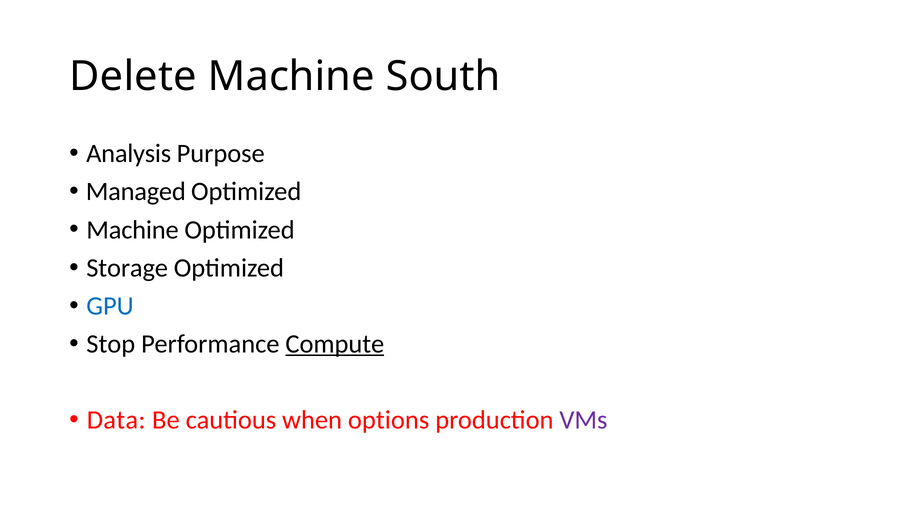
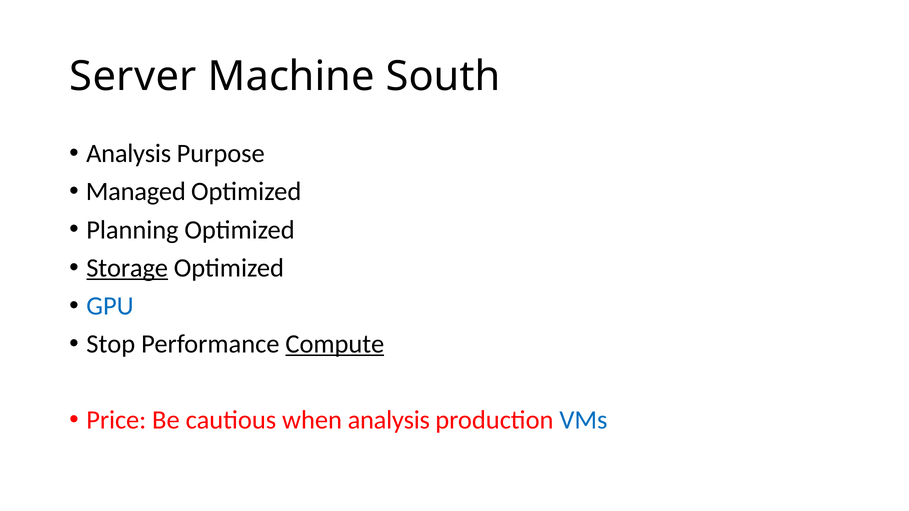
Delete: Delete -> Server
Machine at (133, 230): Machine -> Planning
Storage underline: none -> present
Data: Data -> Price
when options: options -> analysis
VMs colour: purple -> blue
